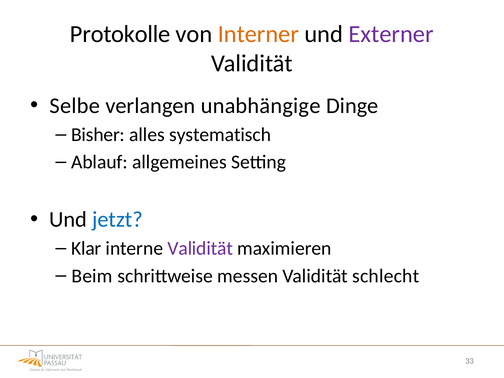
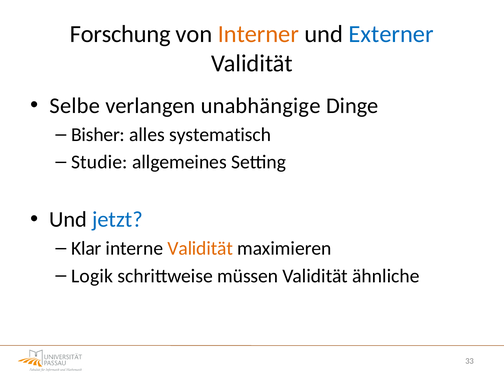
Protokolle: Protokolle -> Forschung
Externer colour: purple -> blue
Ablauf: Ablauf -> Studie
Validität at (200, 248) colour: purple -> orange
Beim: Beim -> Logik
messen: messen -> müssen
schlecht: schlecht -> ähnliche
